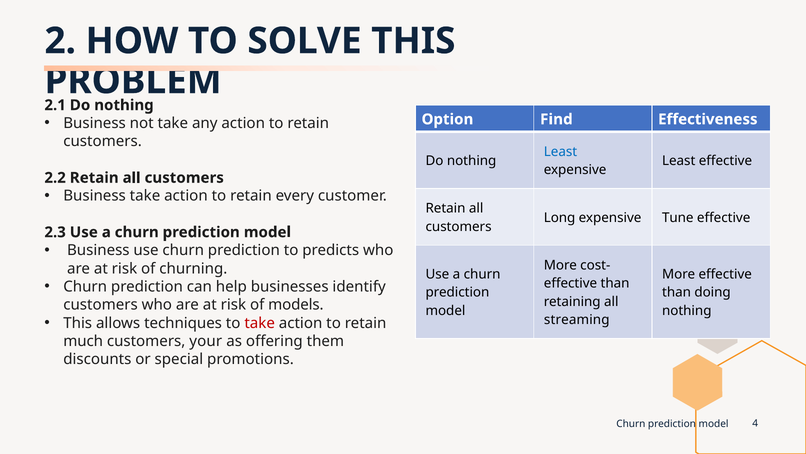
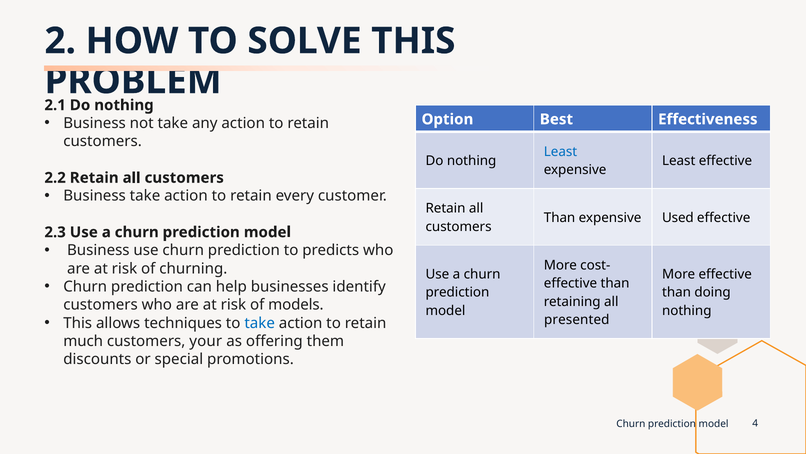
Find: Find -> Best
Long at (560, 217): Long -> Than
Tune: Tune -> Used
take at (260, 323) colour: red -> blue
streaming: streaming -> presented
